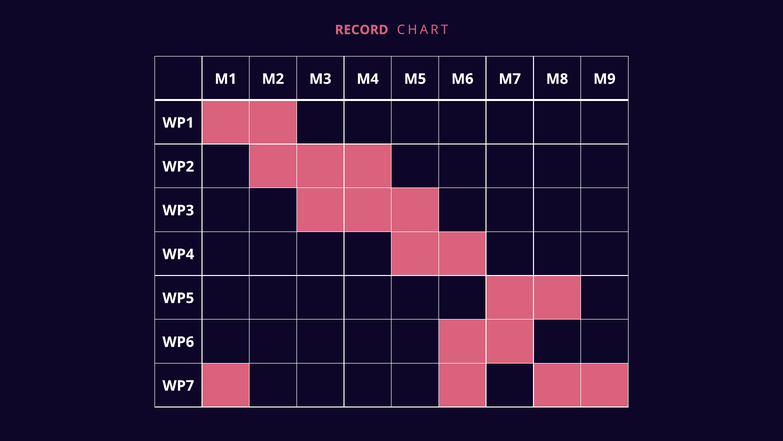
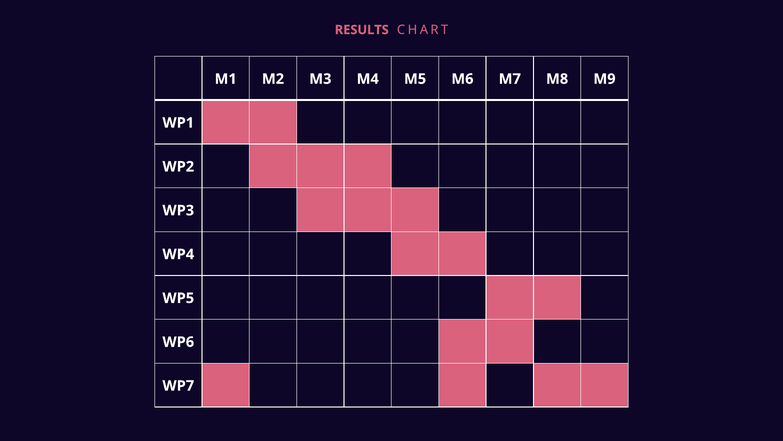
RECORD: RECORD -> RESULTS
